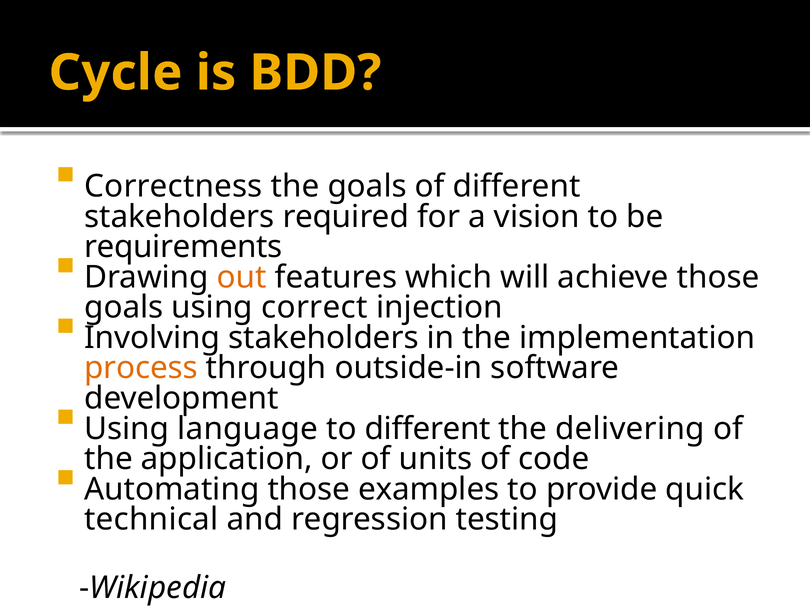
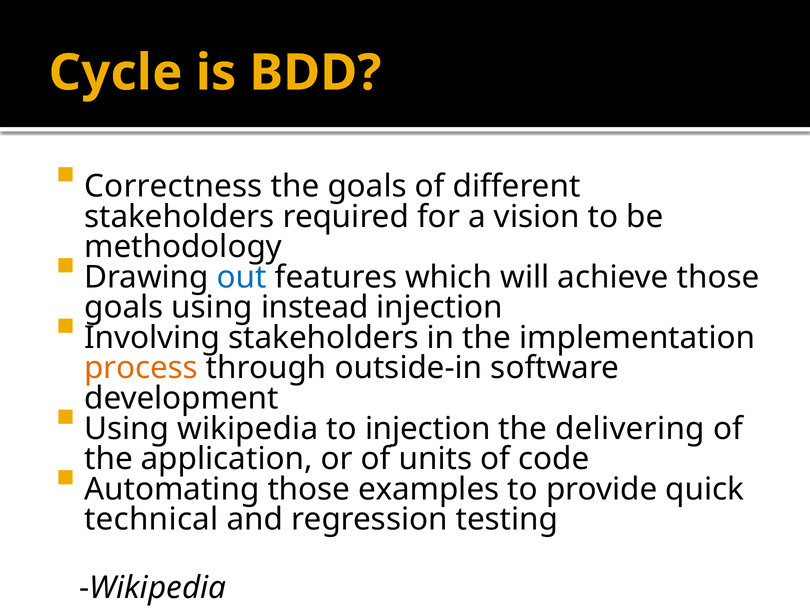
requirements: requirements -> methodology
out colour: orange -> blue
correct: correct -> instead
Using language: language -> wikipedia
to different: different -> injection
